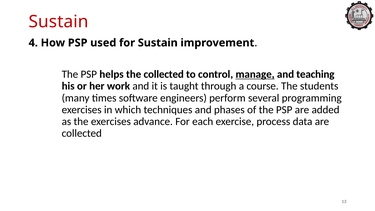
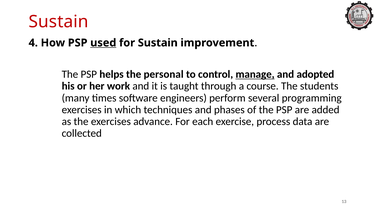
used underline: none -> present
the collected: collected -> personal
teaching: teaching -> adopted
